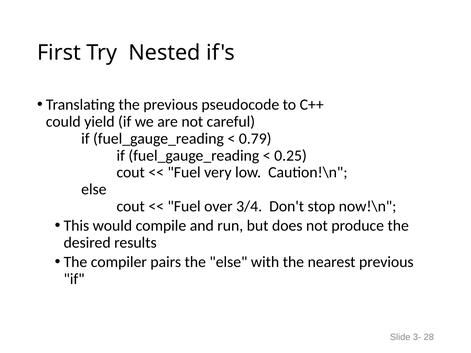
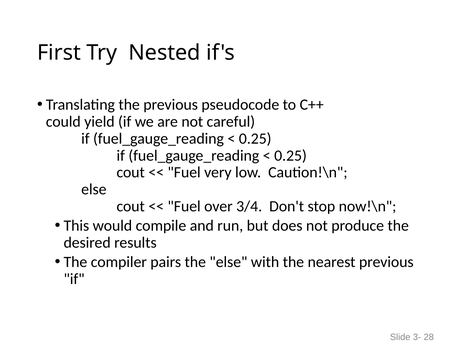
0.79 at (255, 139): 0.79 -> 0.25
